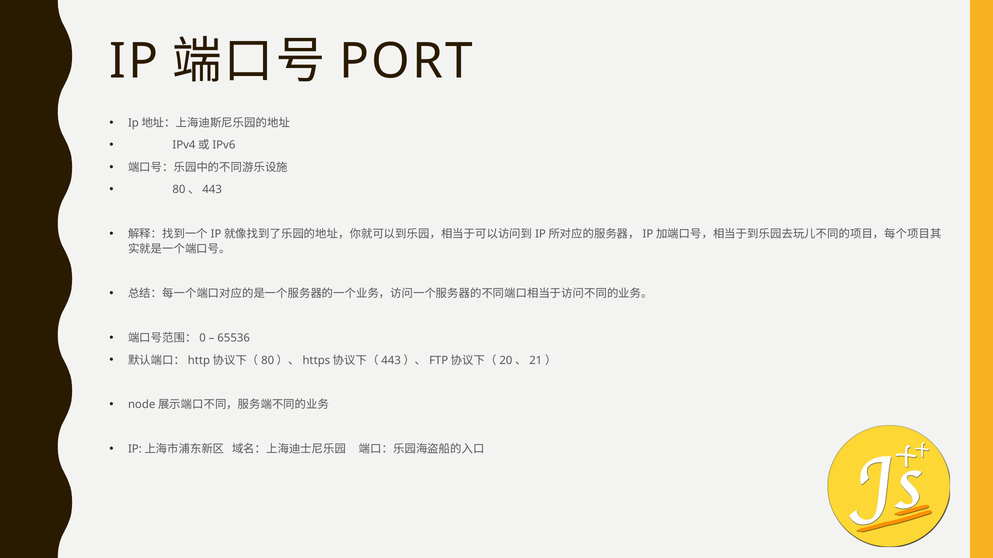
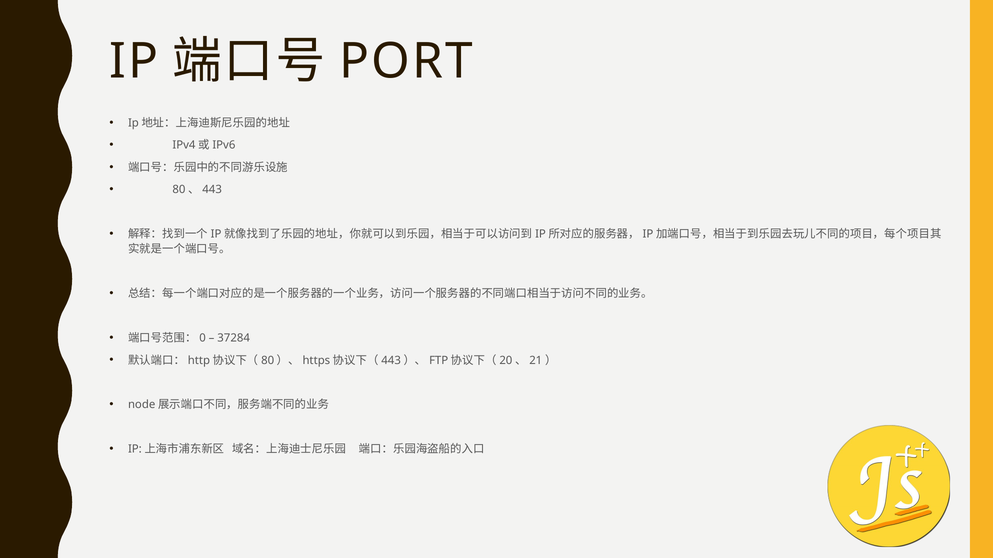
65536: 65536 -> 37284
